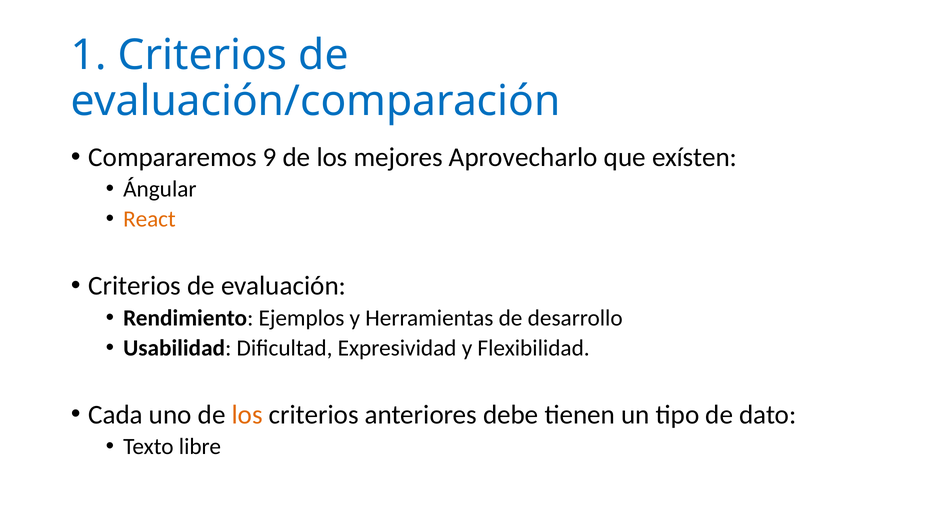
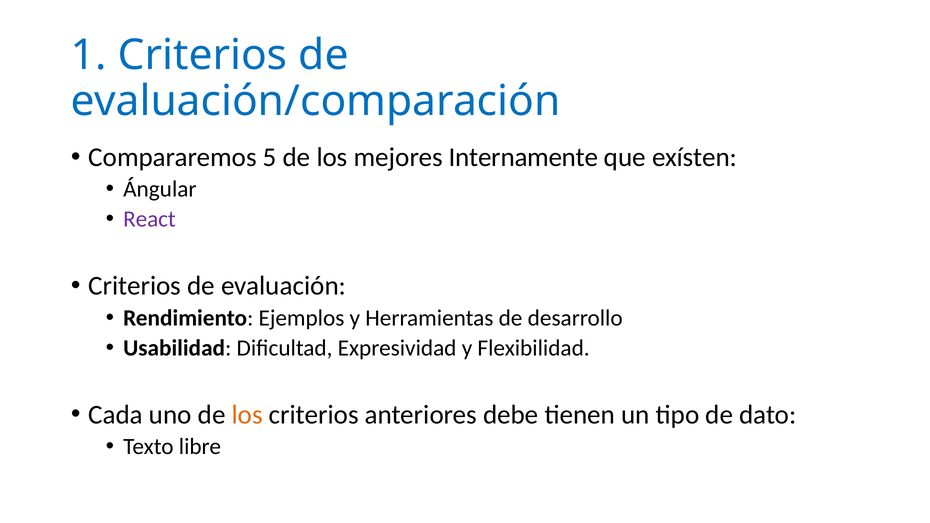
9: 9 -> 5
Aprovecharlo: Aprovecharlo -> Internamente
React colour: orange -> purple
